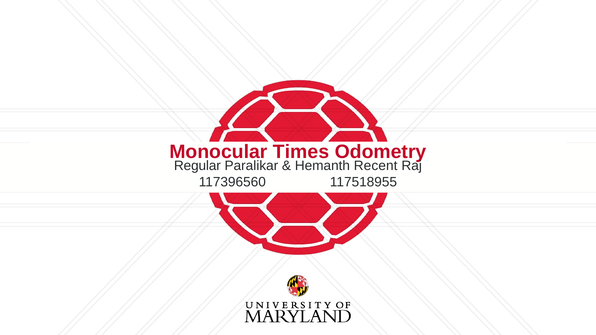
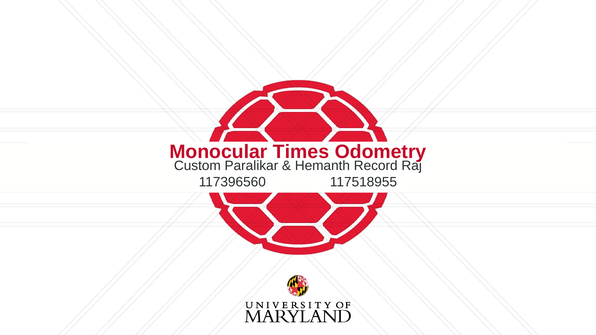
Regular: Regular -> Custom
Recent: Recent -> Record
